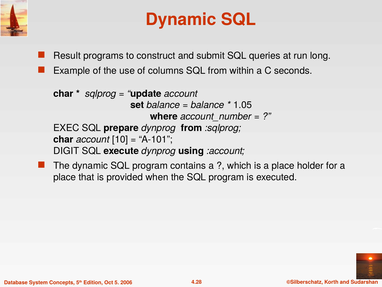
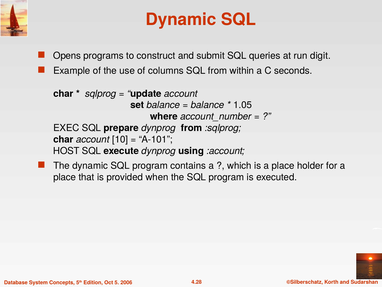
Result: Result -> Opens
long: long -> digit
DIGIT: DIGIT -> HOST
